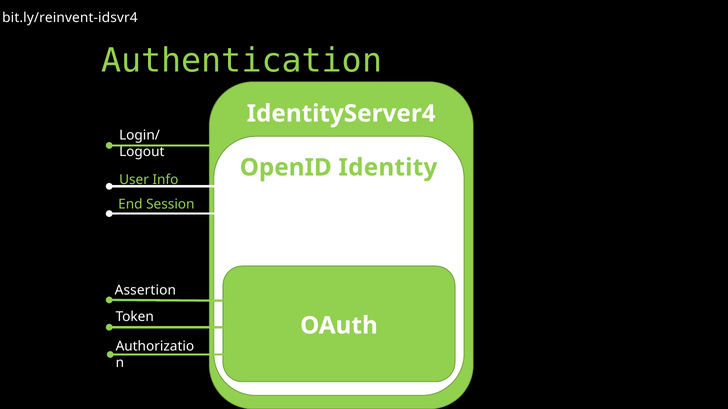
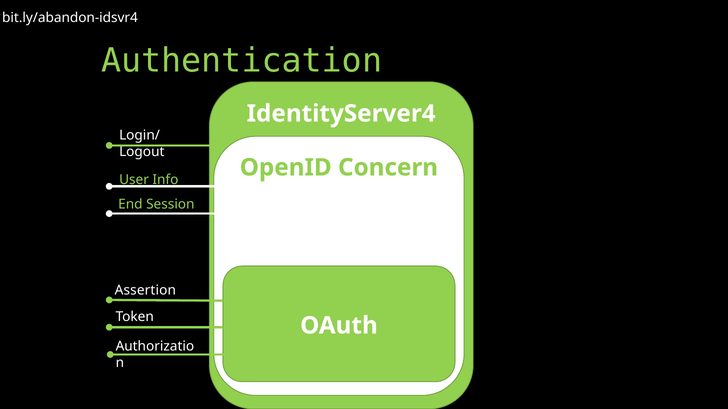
bit.ly/reinvent-idsvr4: bit.ly/reinvent-idsvr4 -> bit.ly/abandon-idsvr4
Identity: Identity -> Concern
